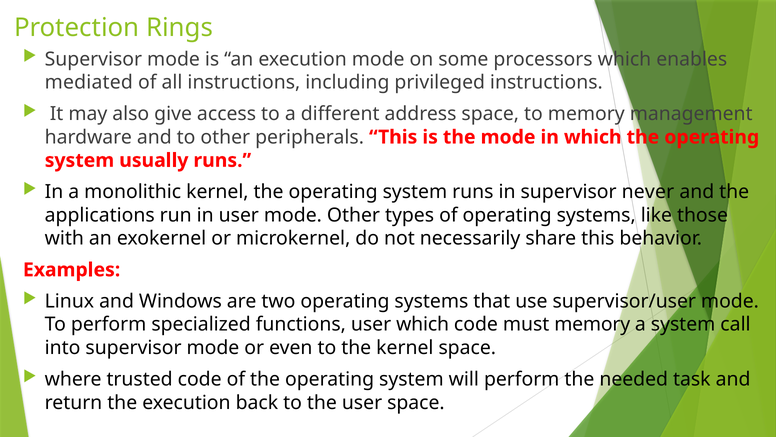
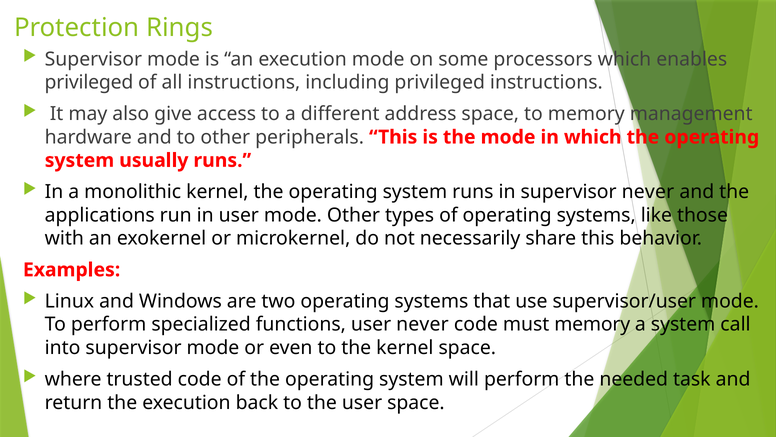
mediated at (89, 82): mediated -> privileged
user which: which -> never
